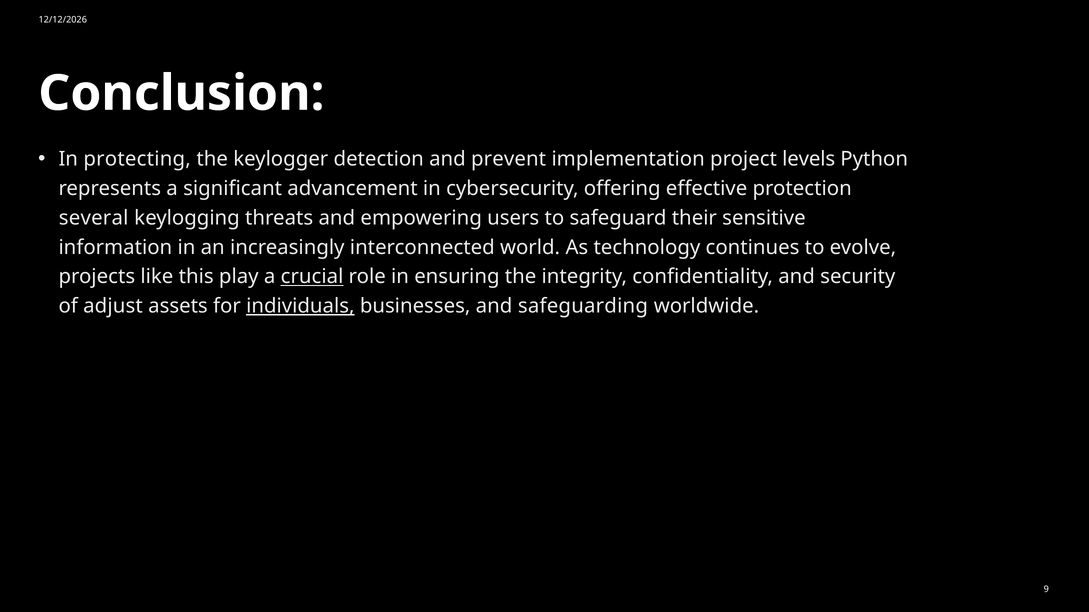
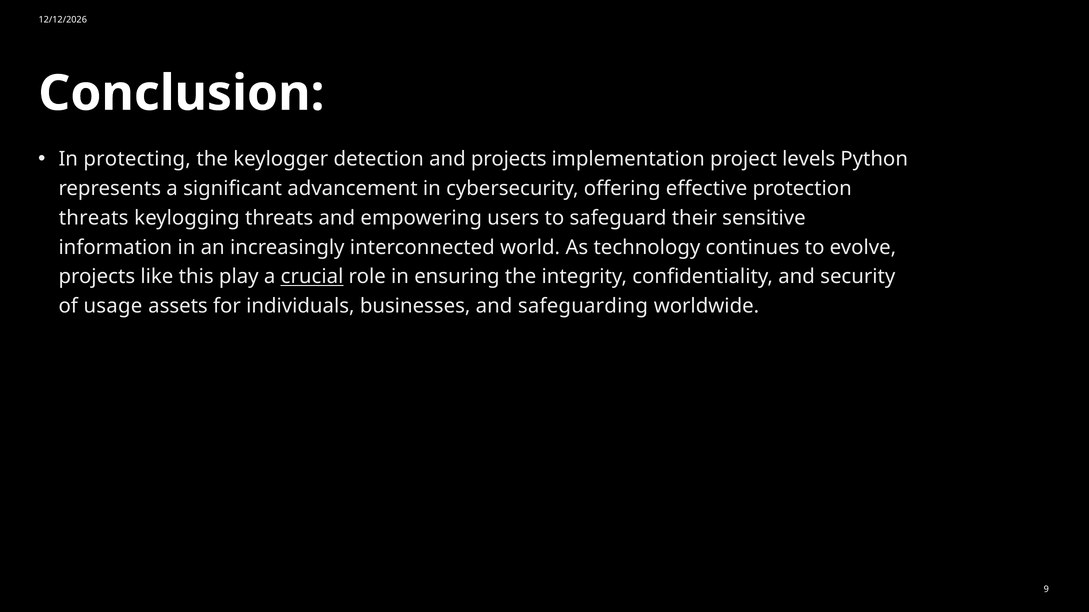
and prevent: prevent -> projects
several at (94, 218): several -> threats
adjust: adjust -> usage
individuals underline: present -> none
